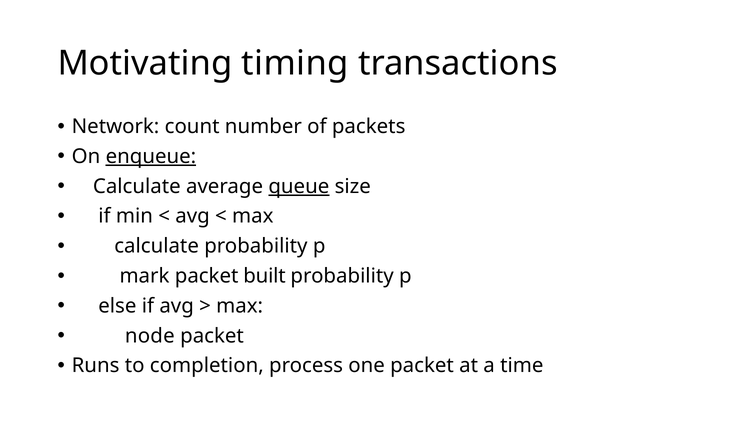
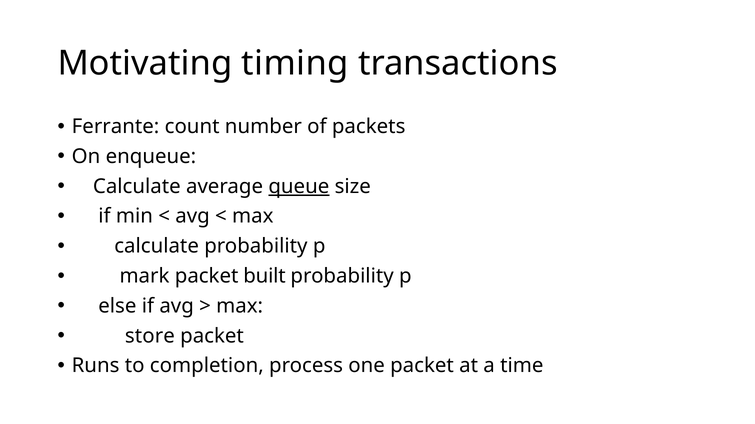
Network: Network -> Ferrante
enqueue underline: present -> none
node: node -> store
